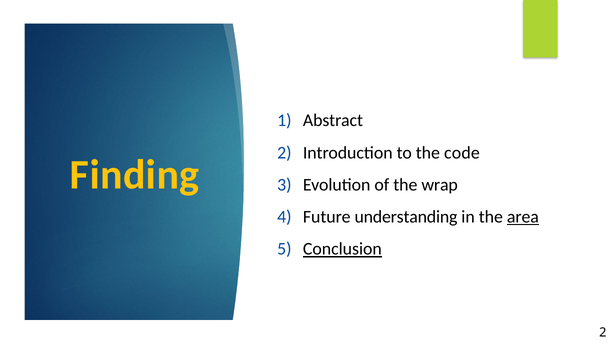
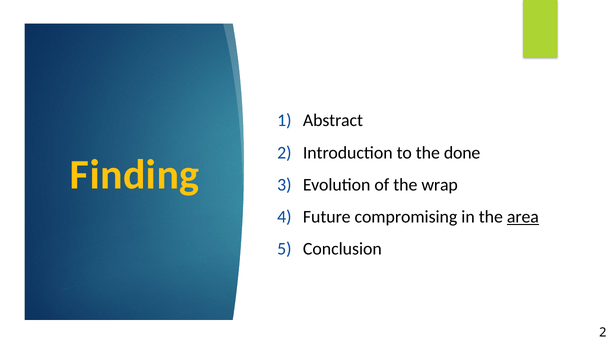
code: code -> done
understanding: understanding -> compromising
Conclusion underline: present -> none
